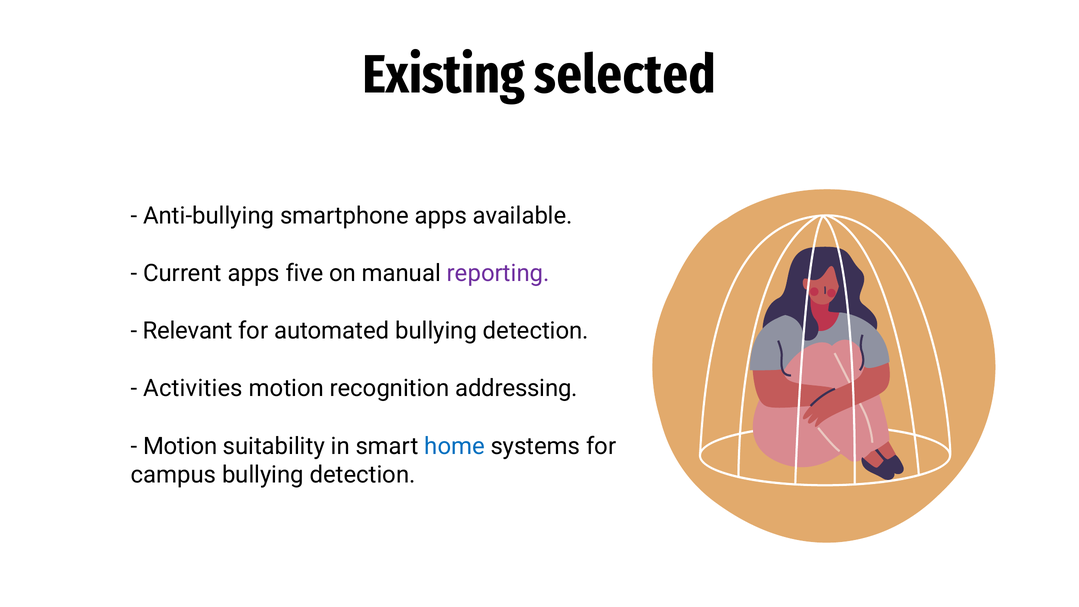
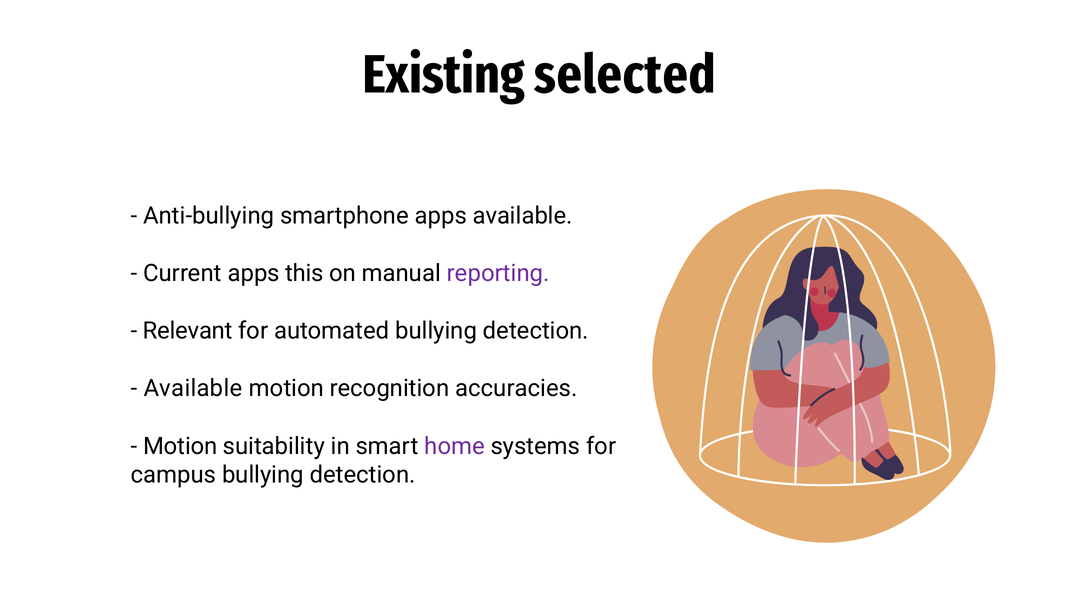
five: five -> this
Activities at (193, 389): Activities -> Available
addressing: addressing -> accuracies
home colour: blue -> purple
